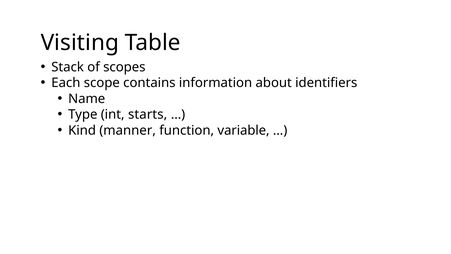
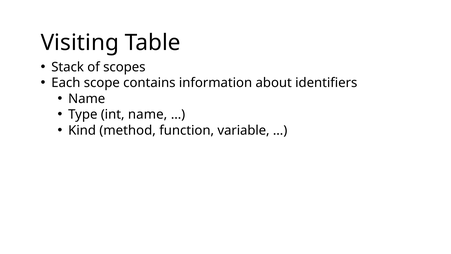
int starts: starts -> name
manner: manner -> method
